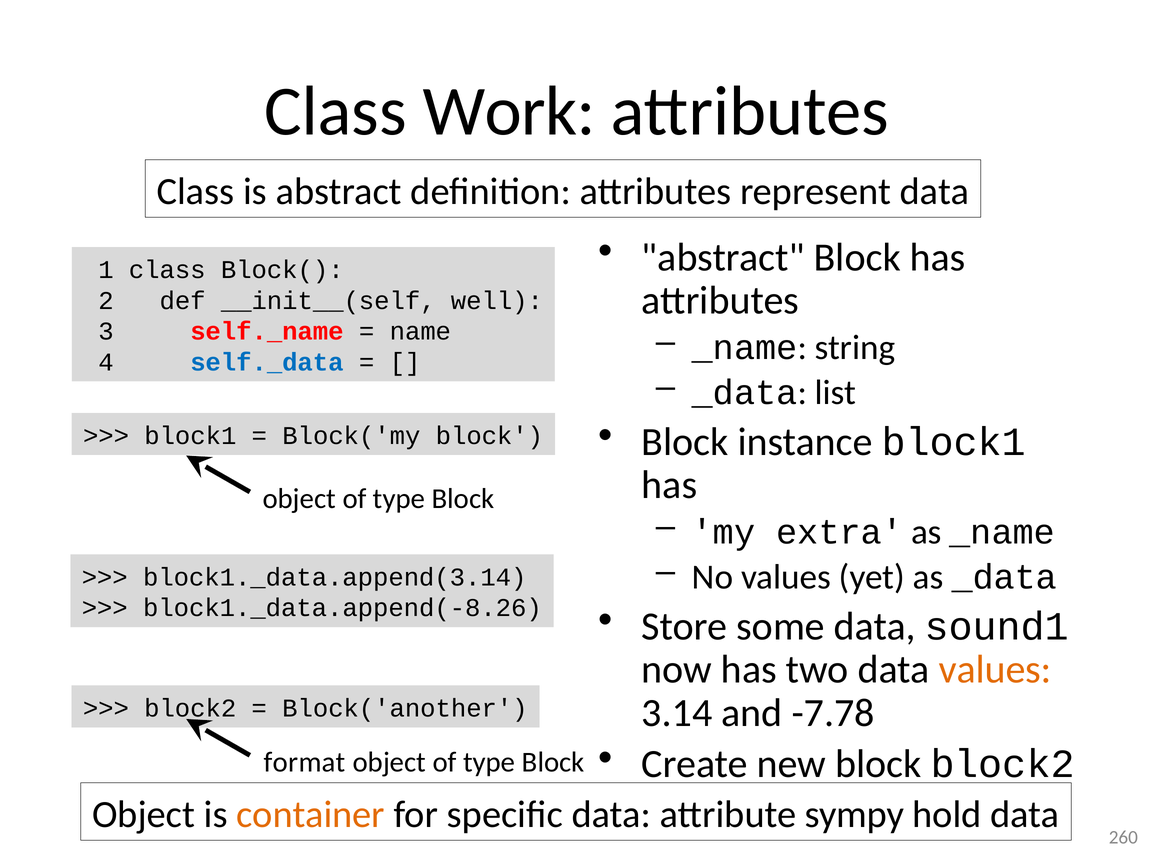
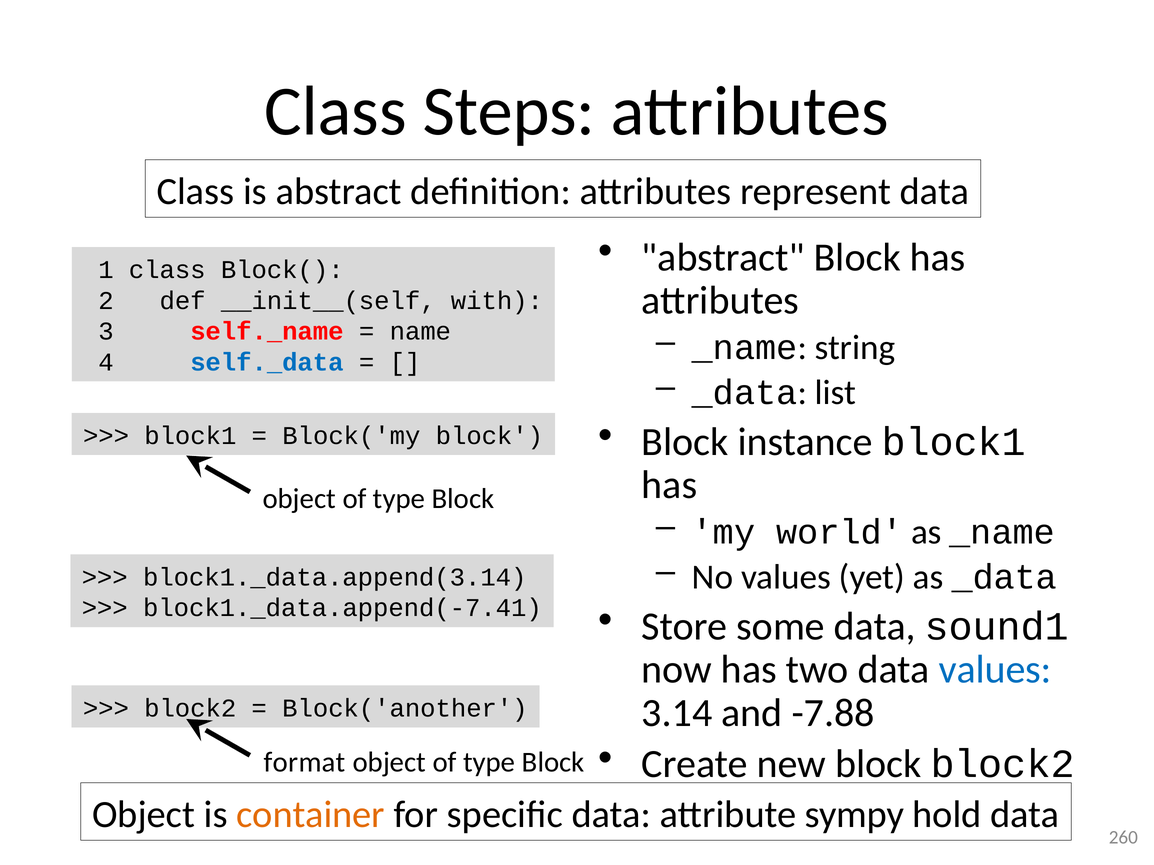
Work: Work -> Steps
well: well -> with
extra: extra -> world
block1._data.append(-8.26: block1._data.append(-8.26 -> block1._data.append(-7.41
values at (995, 670) colour: orange -> blue
-7.78: -7.78 -> -7.88
